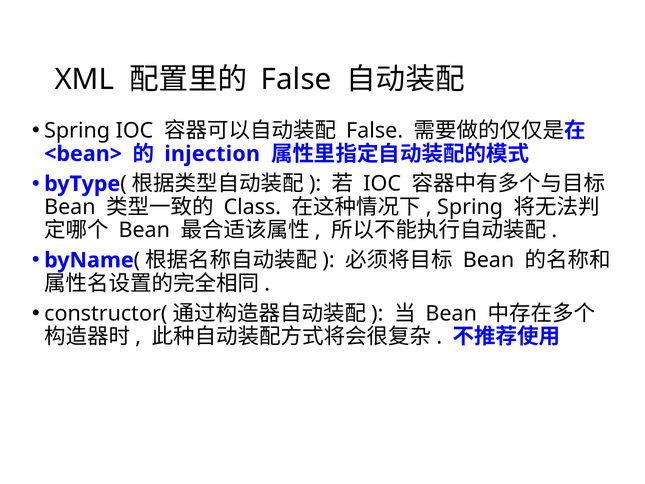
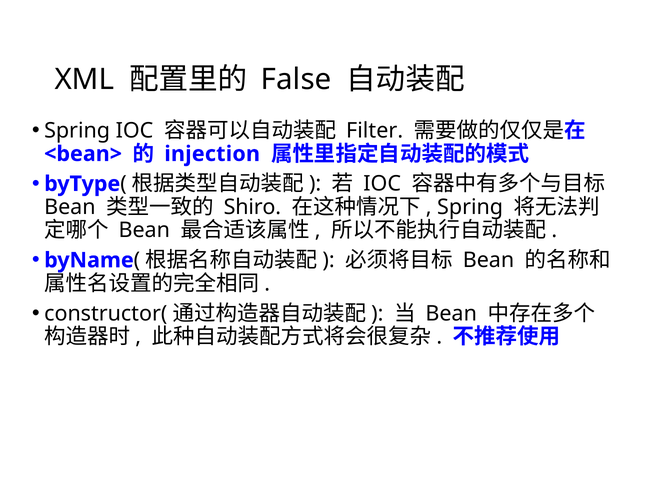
False at (375, 131): False -> Filter
Class: Class -> Shiro
